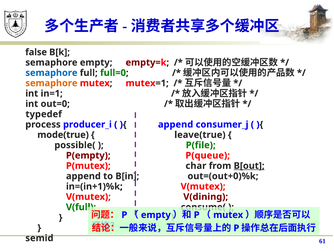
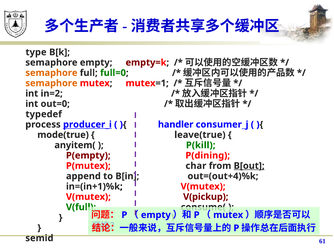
false: false -> type
semaphore at (51, 73) colour: blue -> orange
in=1: in=1 -> in=2
producer_i underline: none -> present
append at (176, 124): append -> handler
possible(: possible( -> anyitem(
P(file: P(file -> P(kill
P(queue: P(queue -> P(dining
out=(out+0)%k: out=(out+0)%k -> out=(out+4)%k
V(dining: V(dining -> V(pickup
